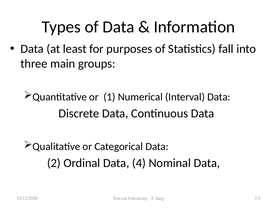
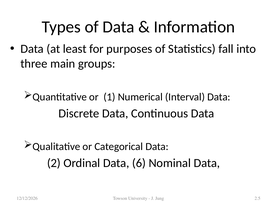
4: 4 -> 6
